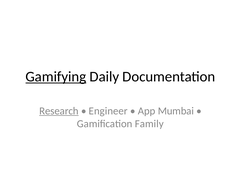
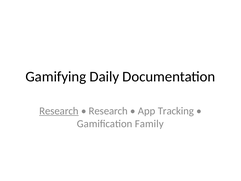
Gamifying underline: present -> none
Engineer at (108, 111): Engineer -> Research
Mumbai: Mumbai -> Tracking
